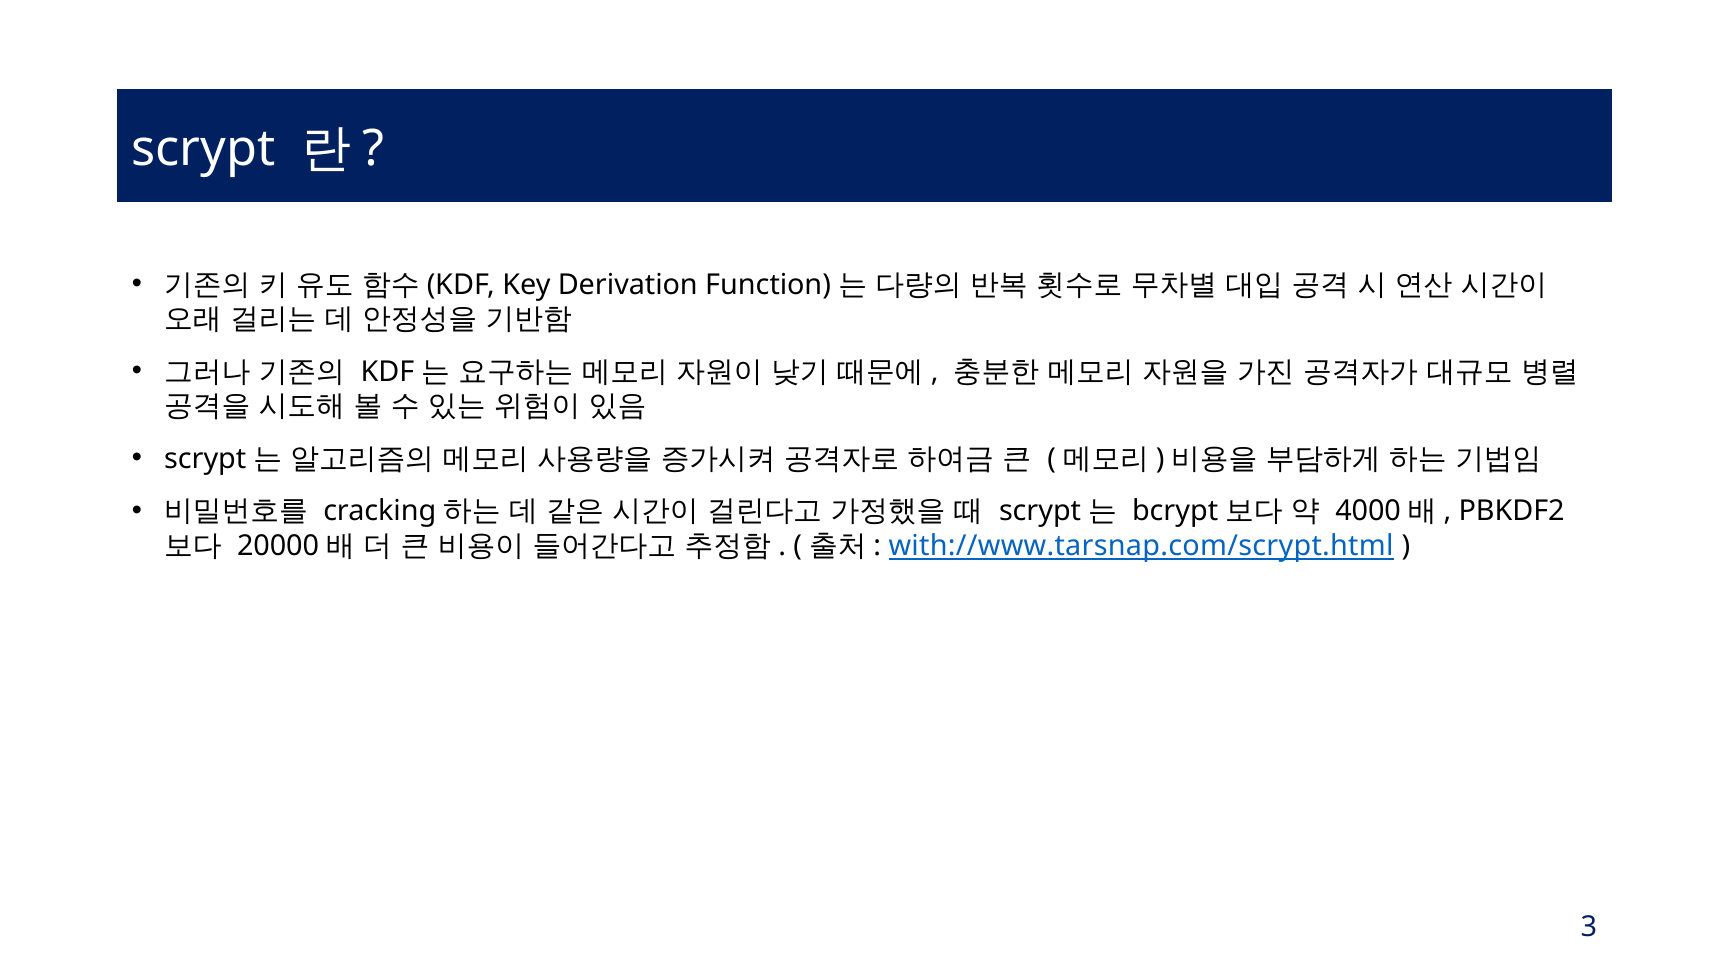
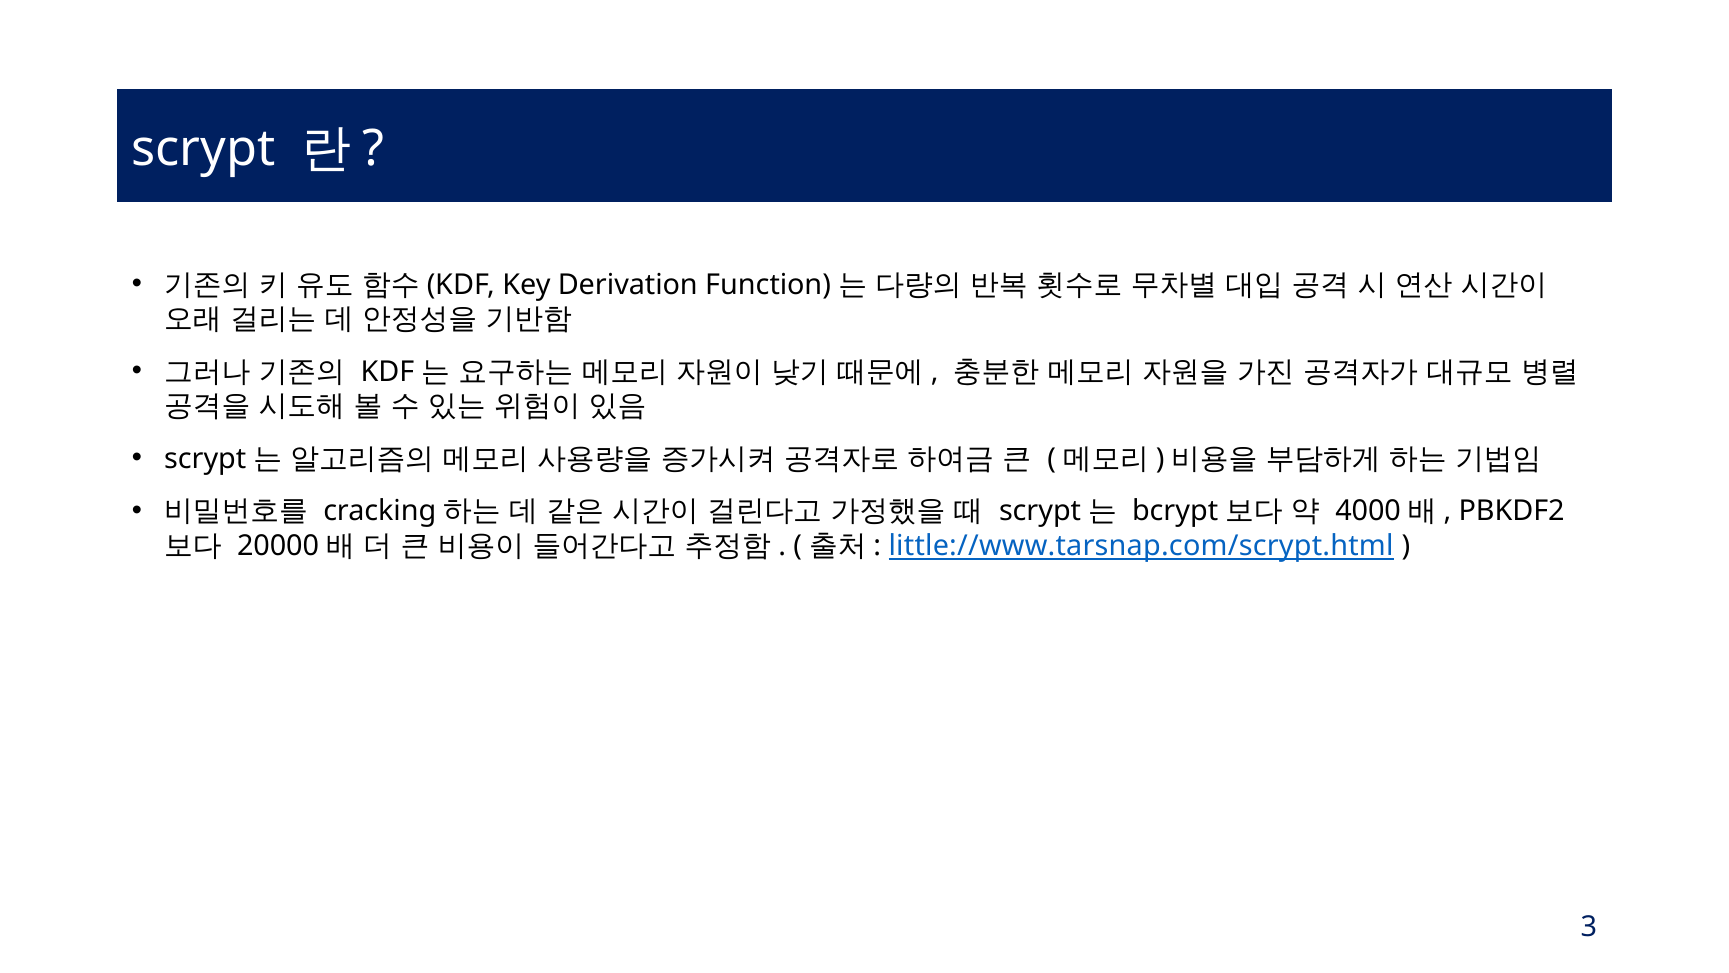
with://www.tarsnap.com/scrypt.html: with://www.tarsnap.com/scrypt.html -> little://www.tarsnap.com/scrypt.html
